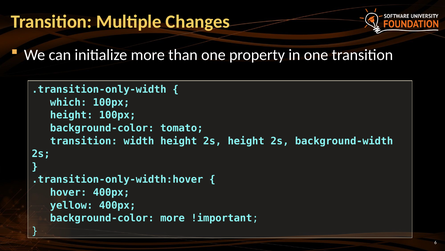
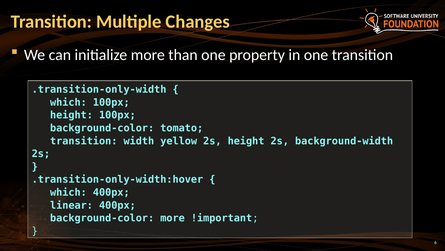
width height: height -> yellow
hover at (68, 192): hover -> which
yellow: yellow -> linear
